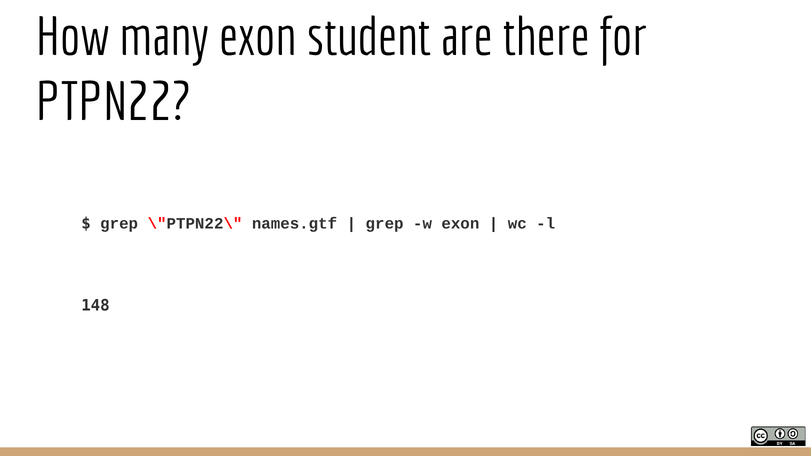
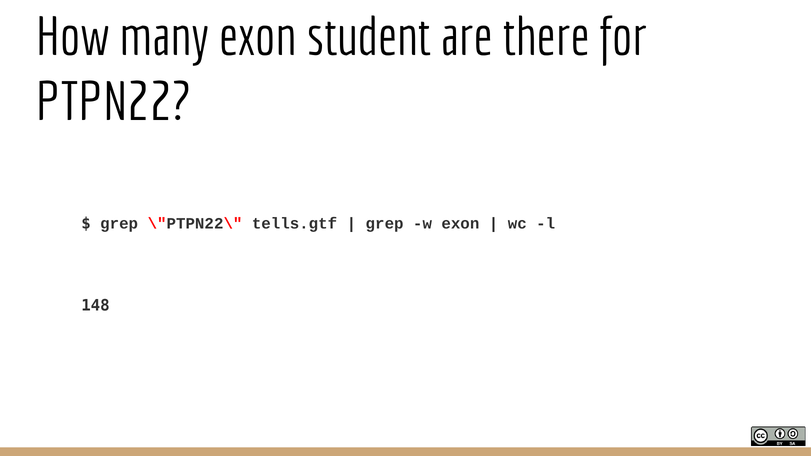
names.gtf: names.gtf -> tells.gtf
